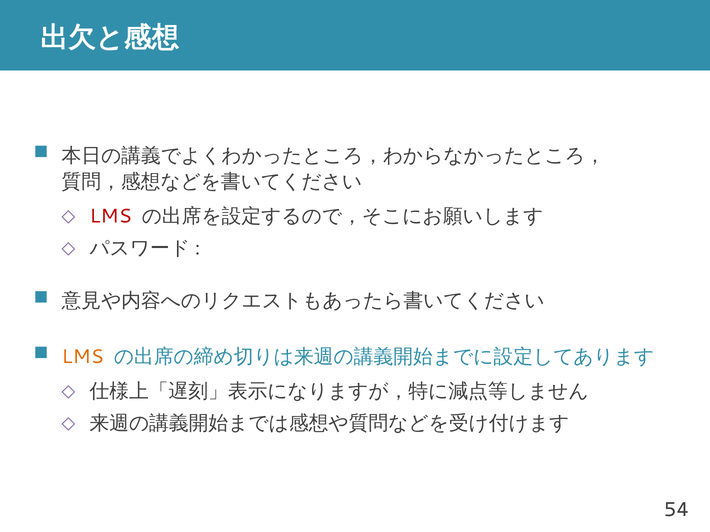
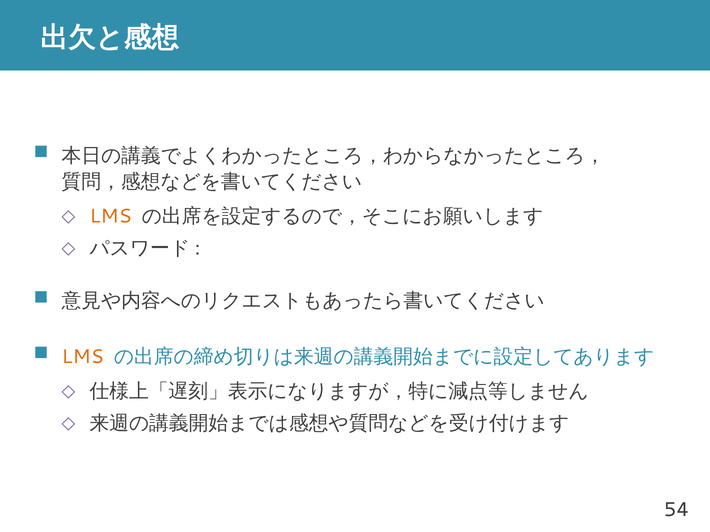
LMS at (111, 217) colour: red -> orange
